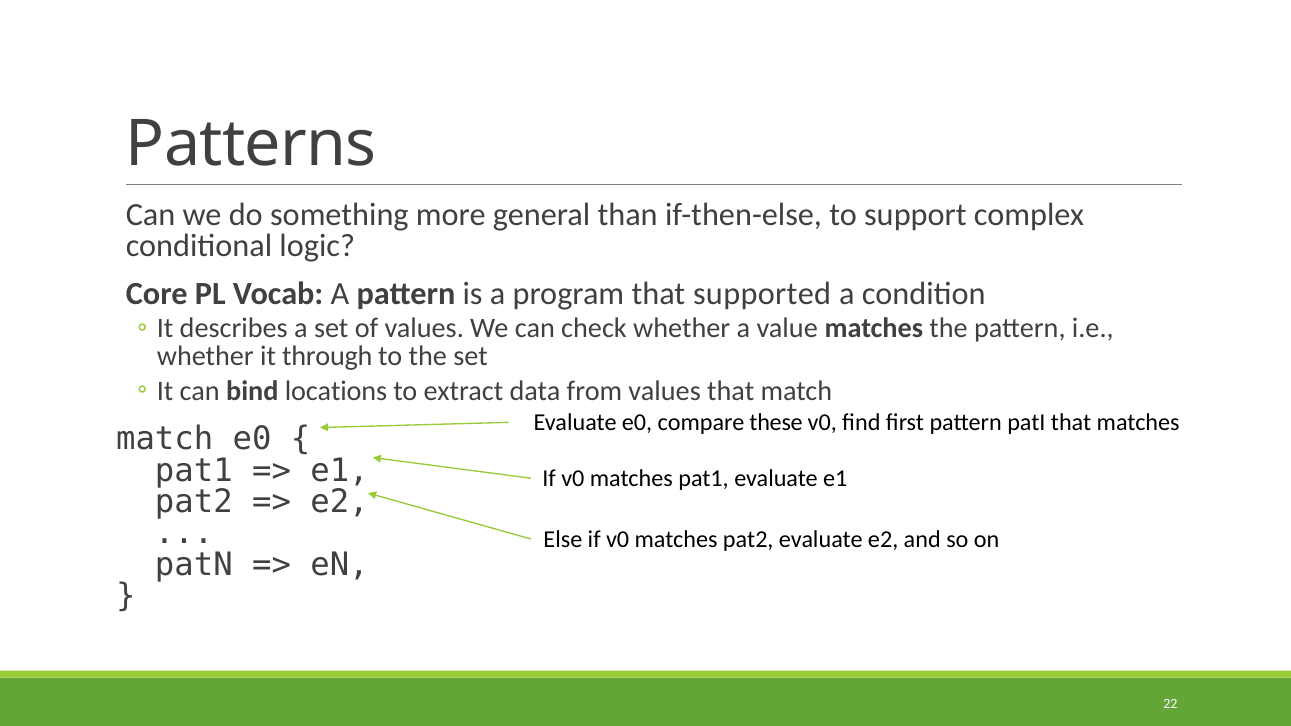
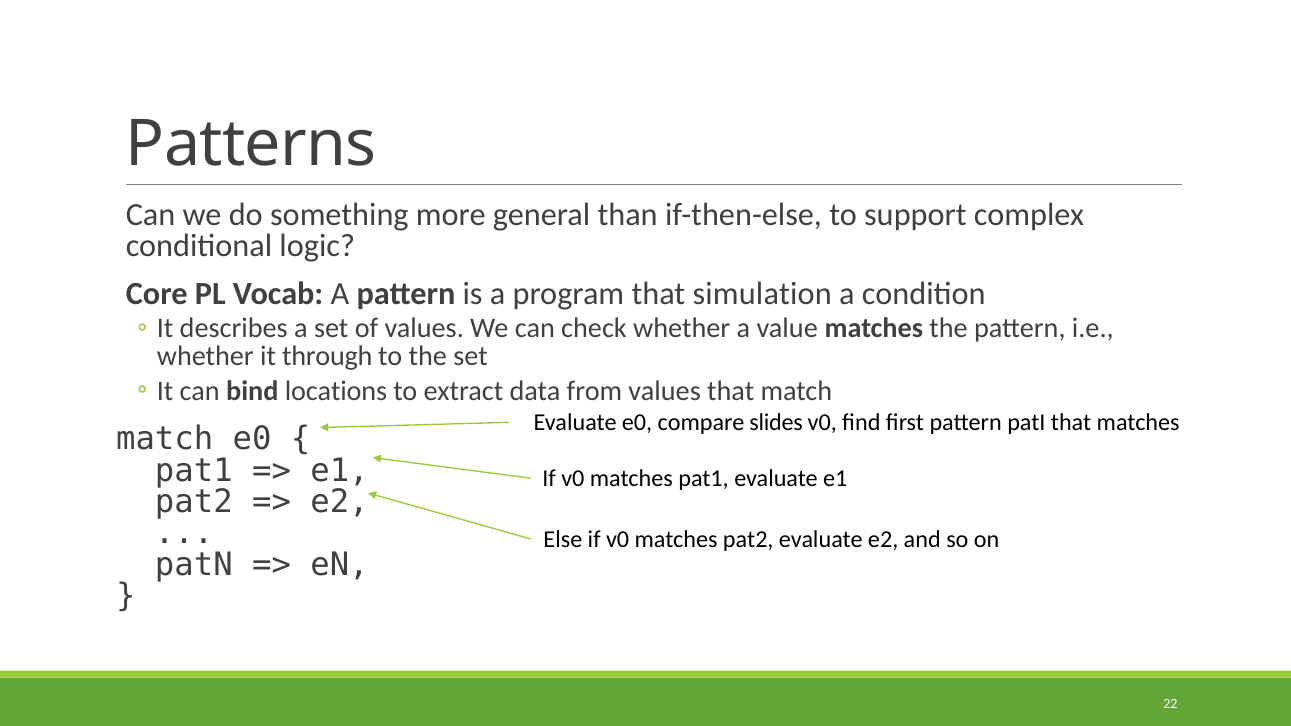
supported: supported -> simulation
these: these -> slides
